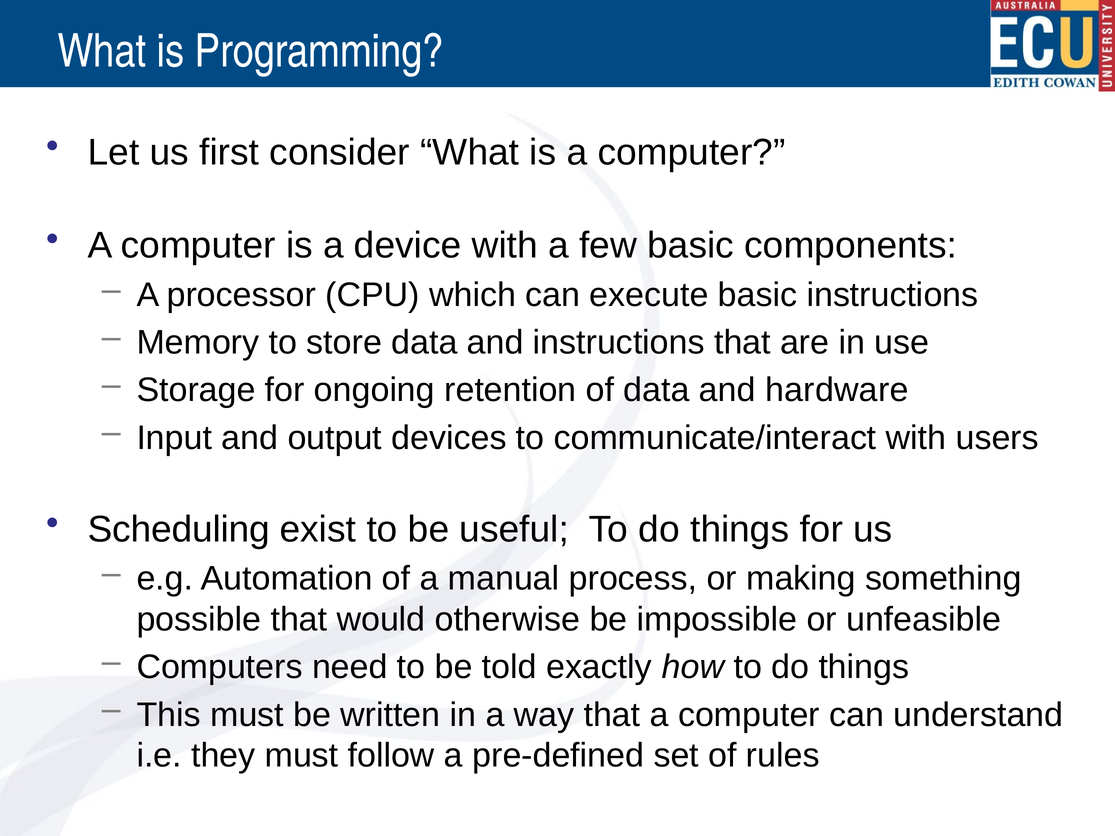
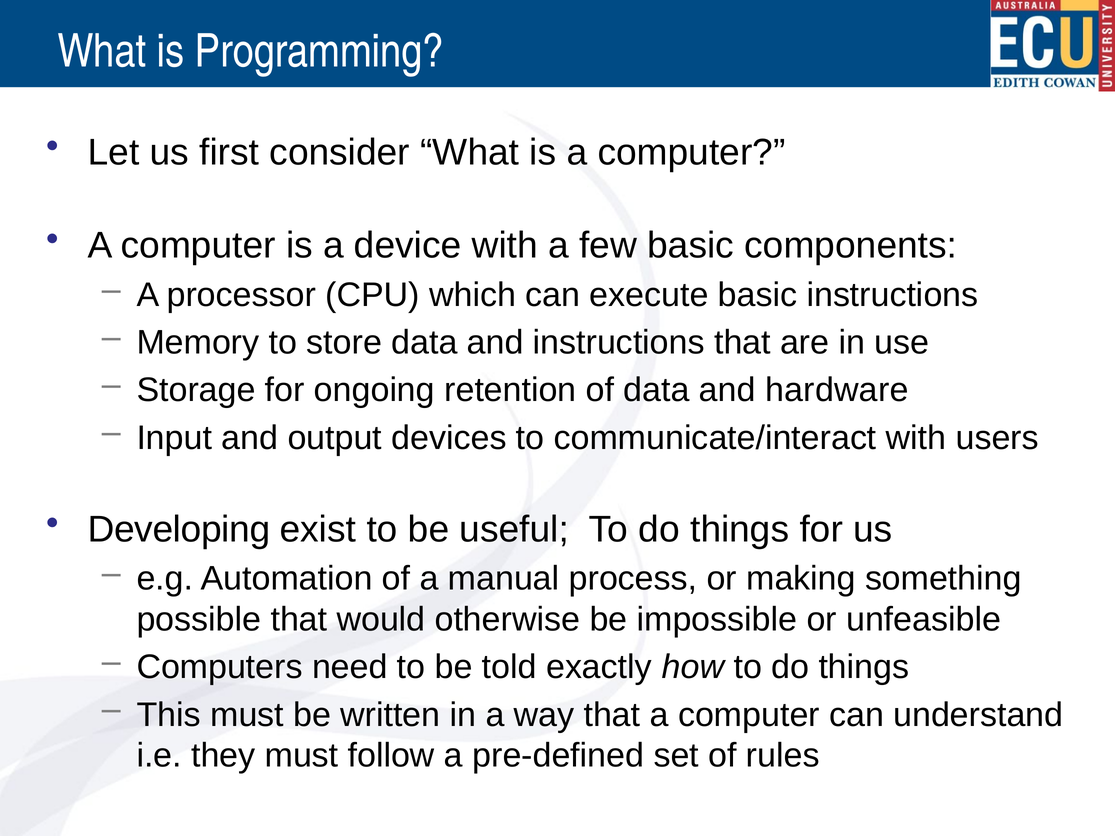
Scheduling: Scheduling -> Developing
